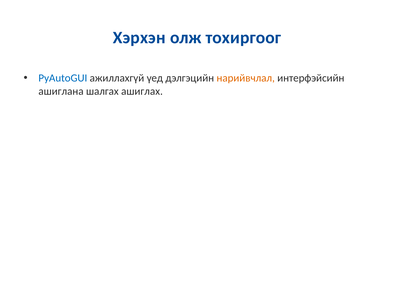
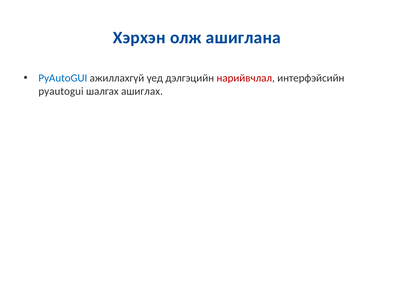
тохиргоог: тохиргоог -> ашиглана
нарийвчлал colour: orange -> red
ашиглана at (61, 91): ашиглана -> pyautogui
